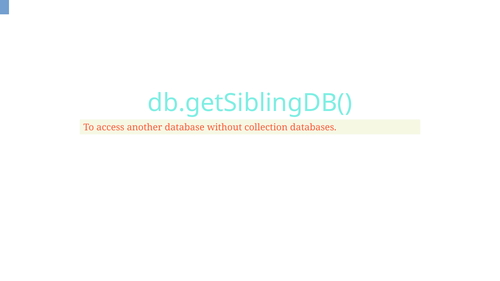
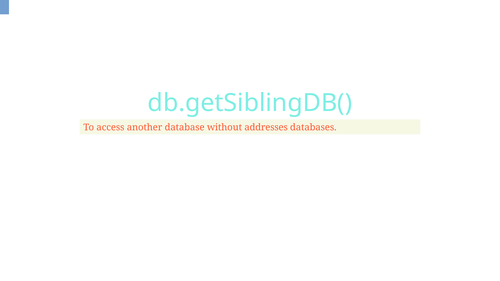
collection: collection -> addresses
